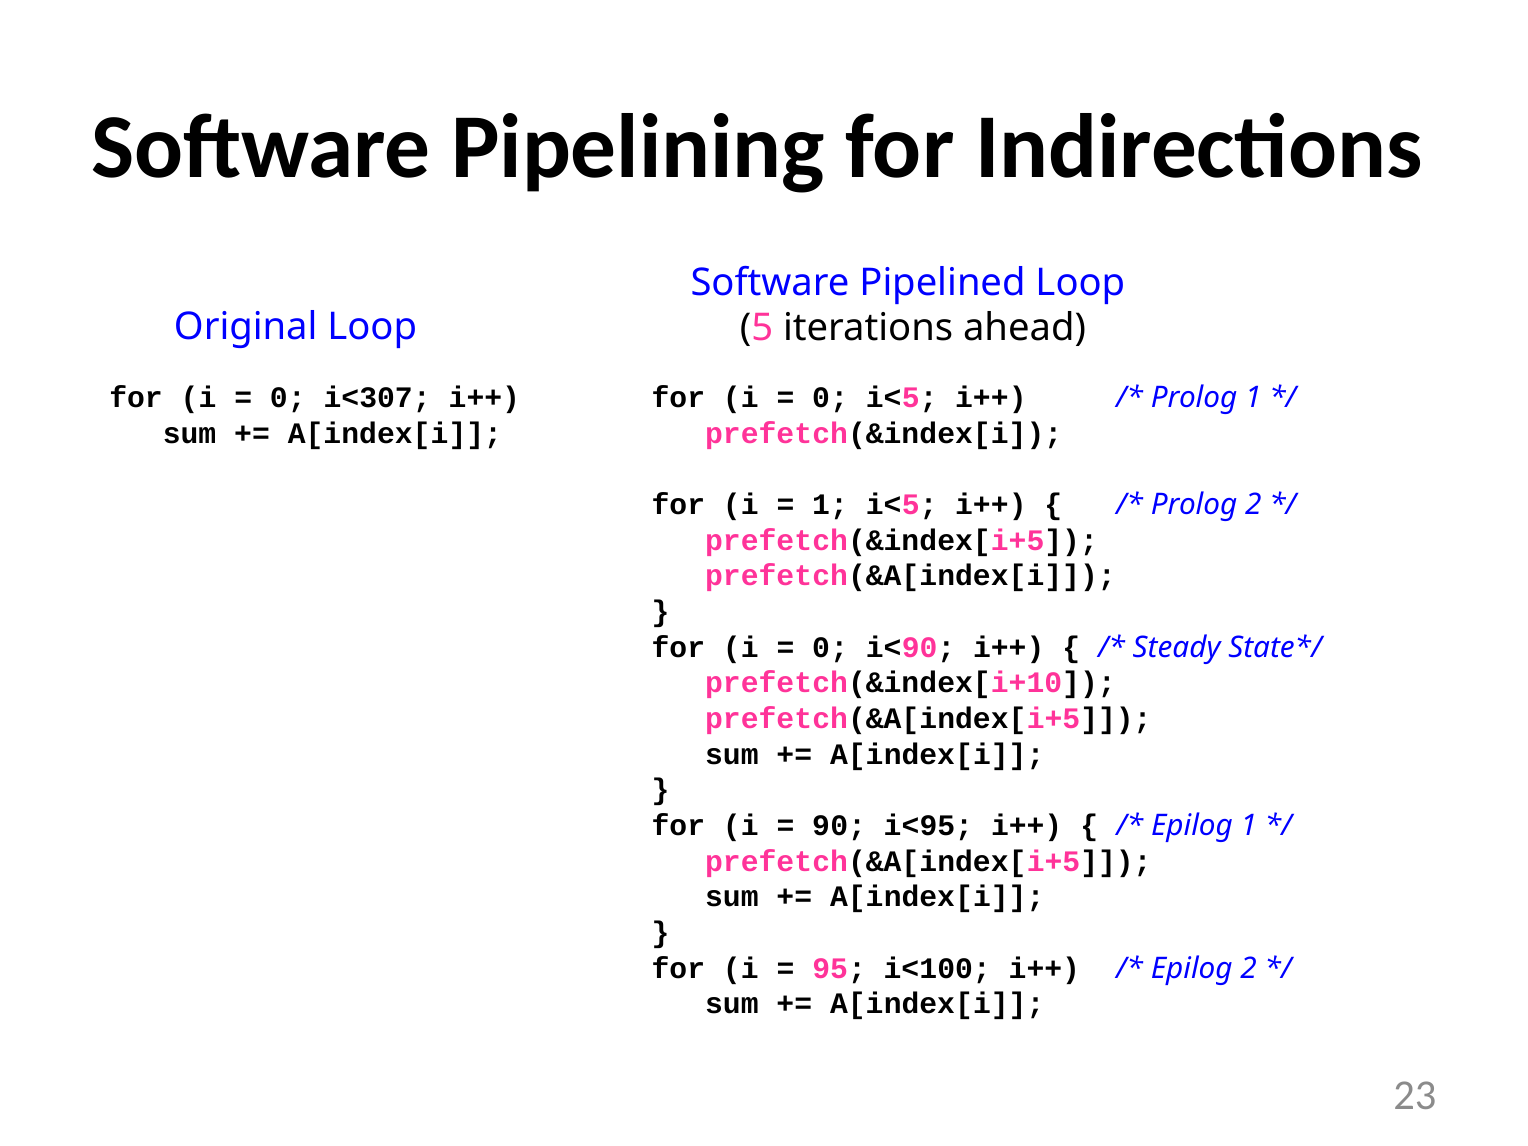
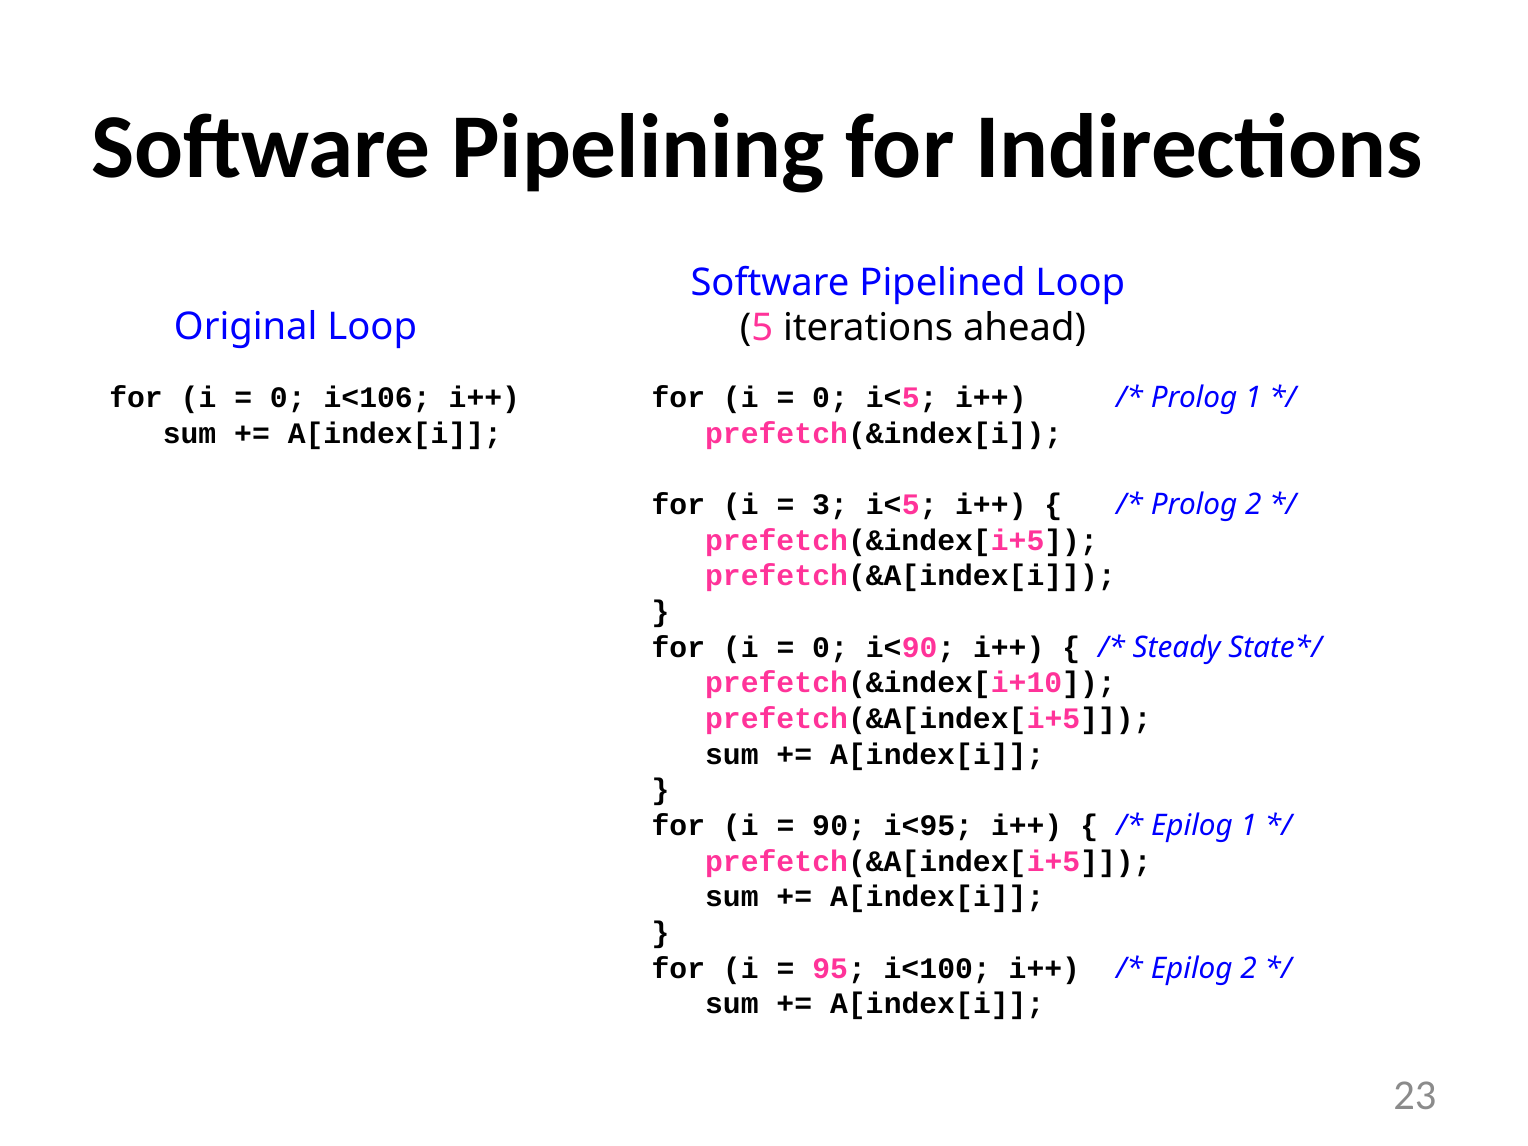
i<307: i<307 -> i<106
1 at (830, 505): 1 -> 3
